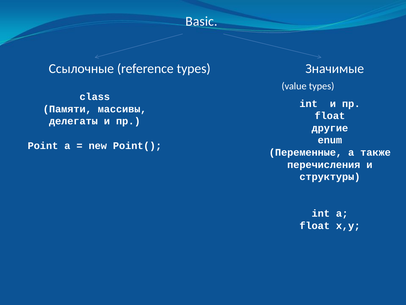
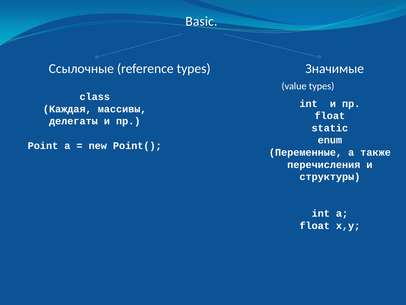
Памяти: Памяти -> Каждая
другие: другие -> static
